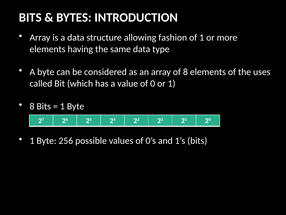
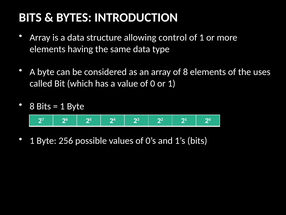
fashion: fashion -> control
